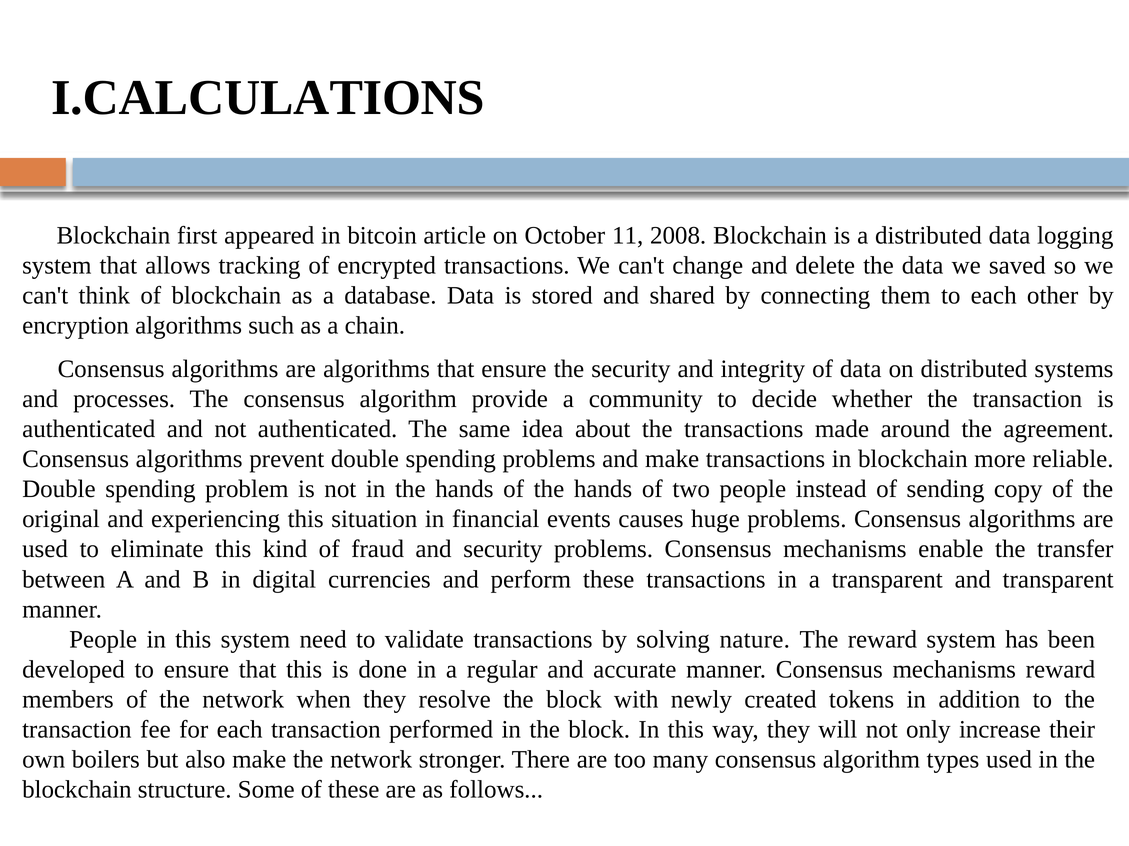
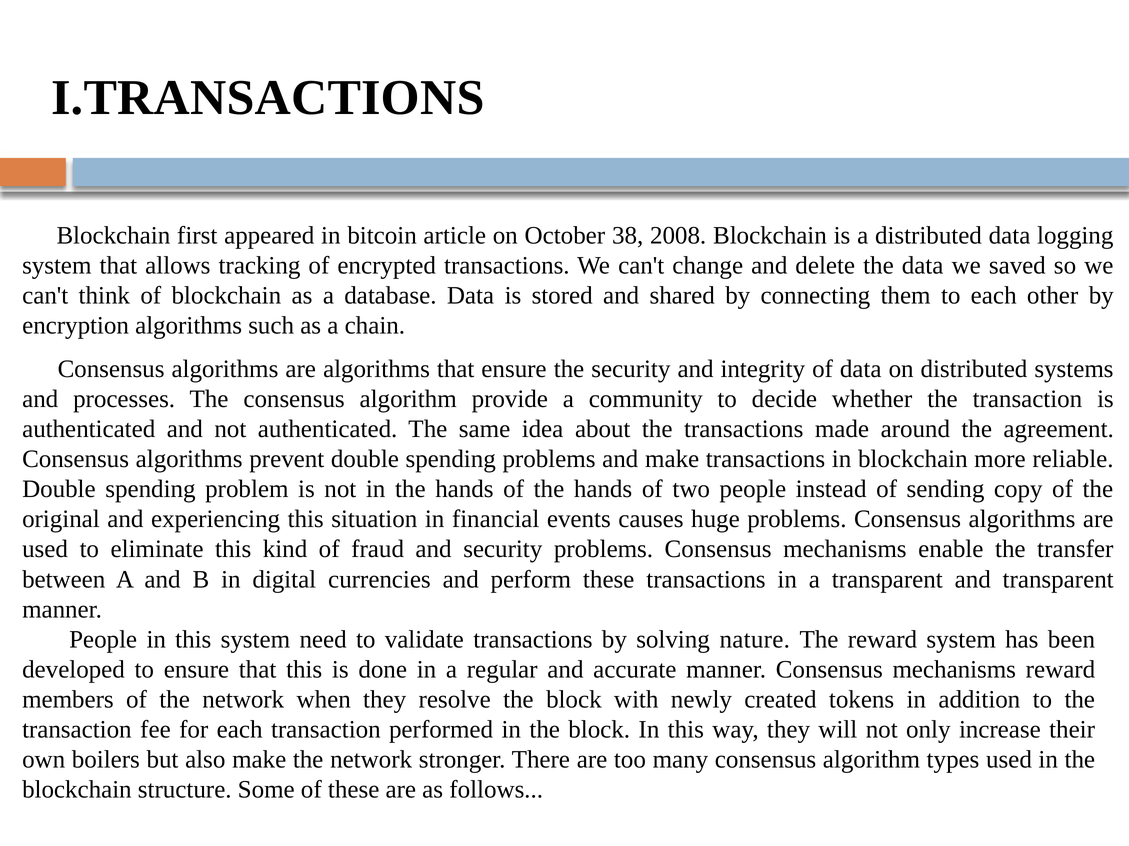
I.CALCULATIONS: I.CALCULATIONS -> I.TRANSACTIONS
11: 11 -> 38
